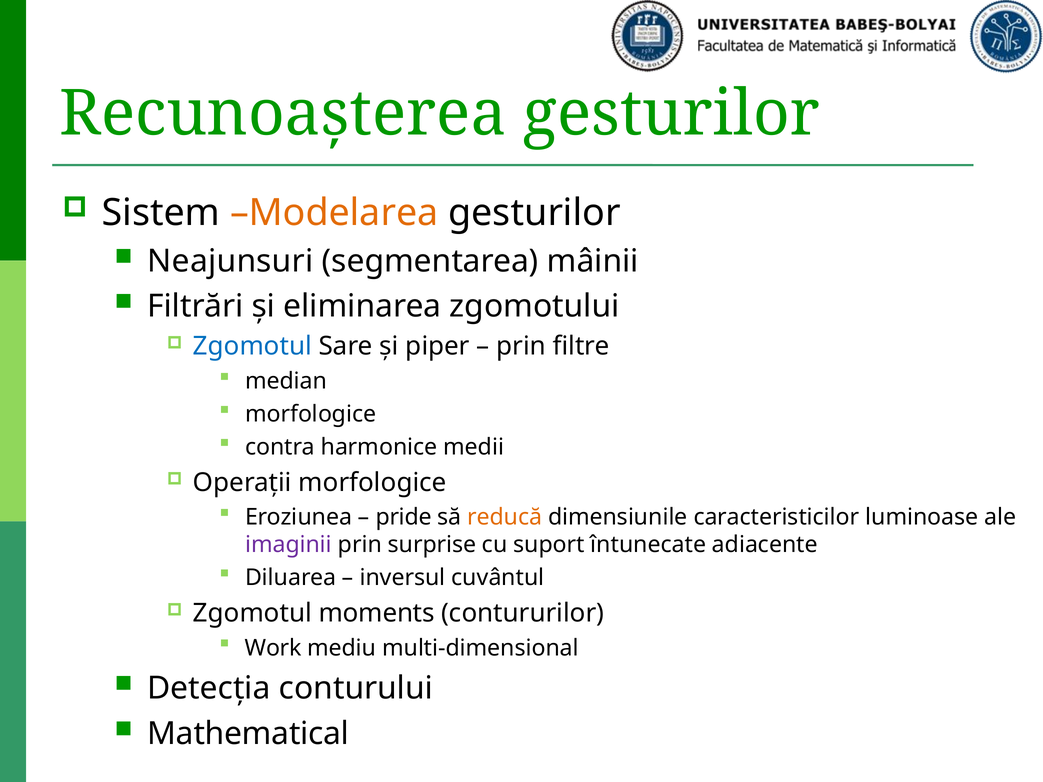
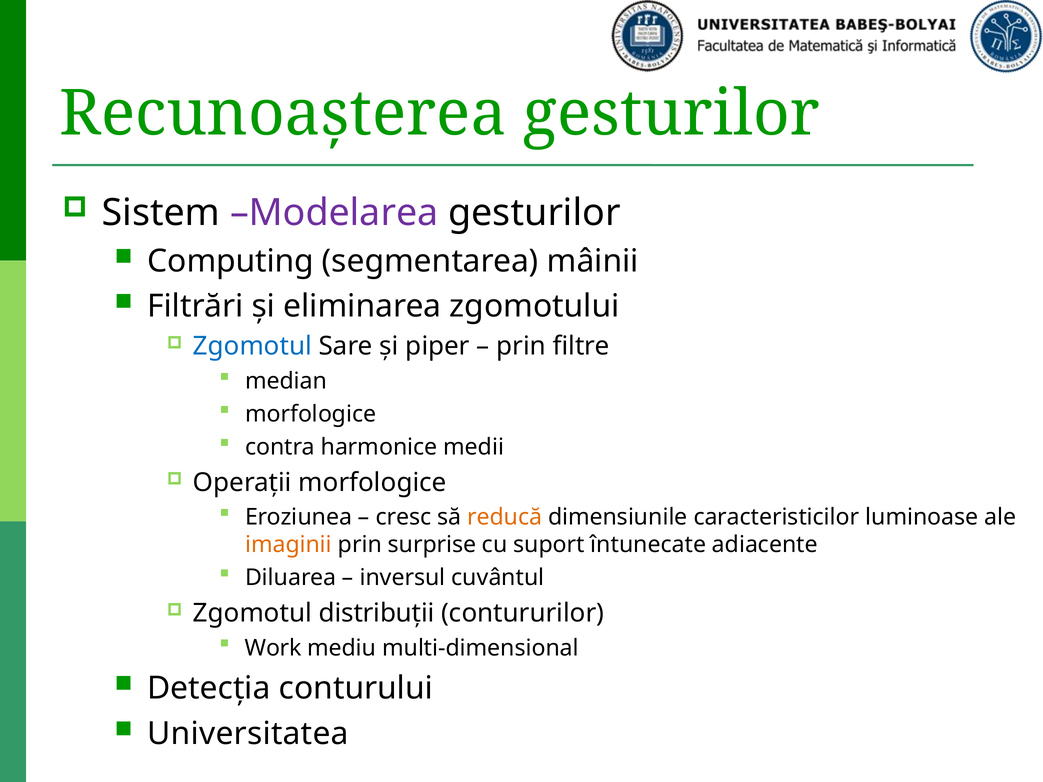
Modelarea colour: orange -> purple
Neajunsuri: Neajunsuri -> Computing
pride: pride -> cresc
imaginii colour: purple -> orange
moments: moments -> distribuţii
Mathematical: Mathematical -> Universitatea
